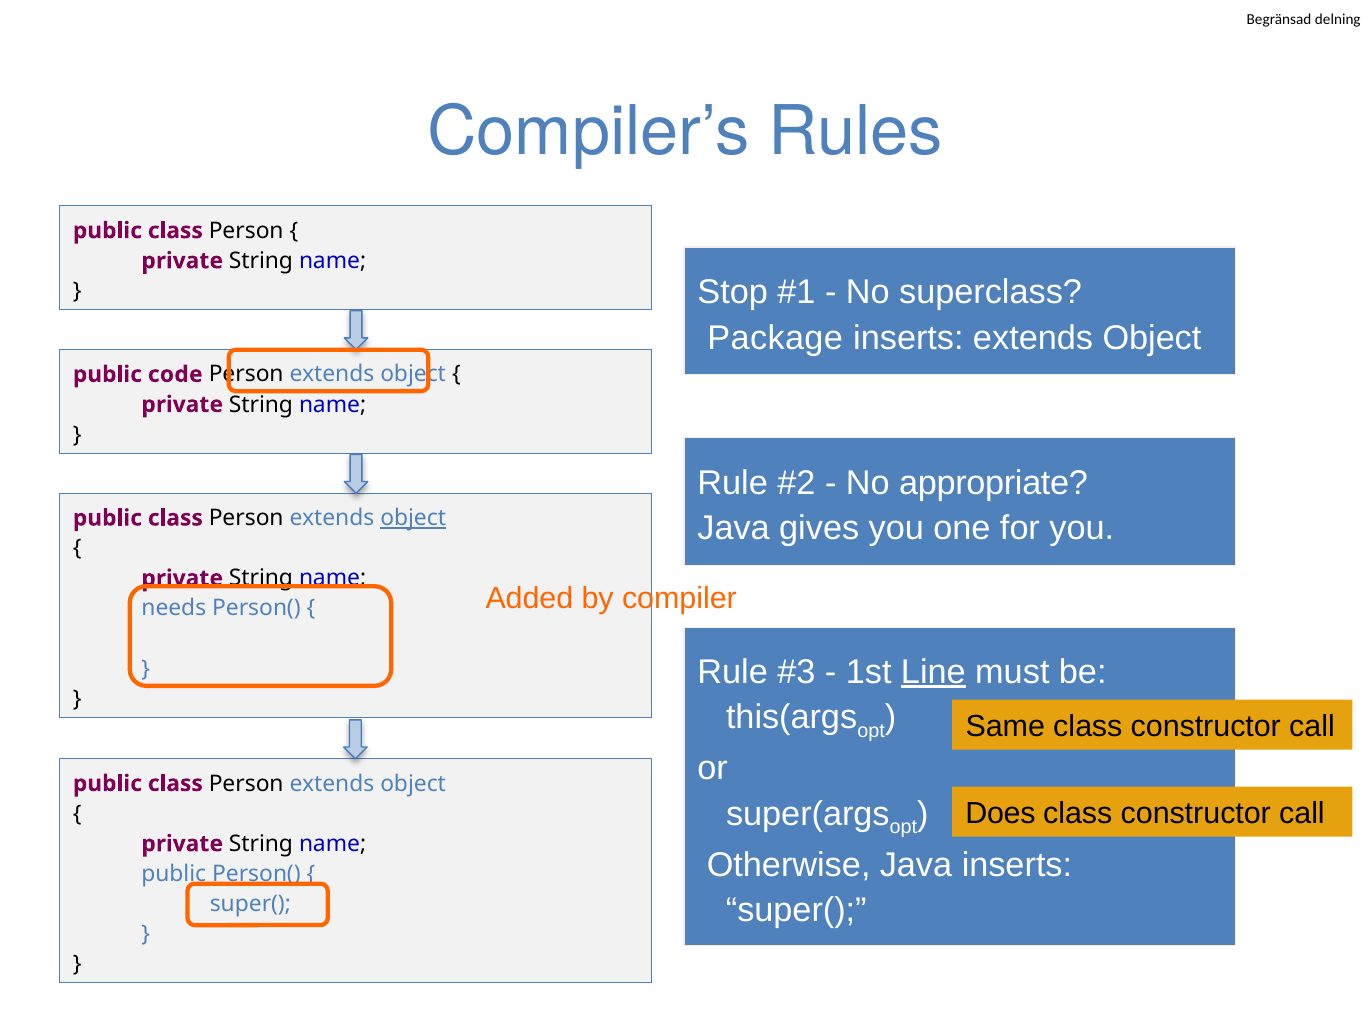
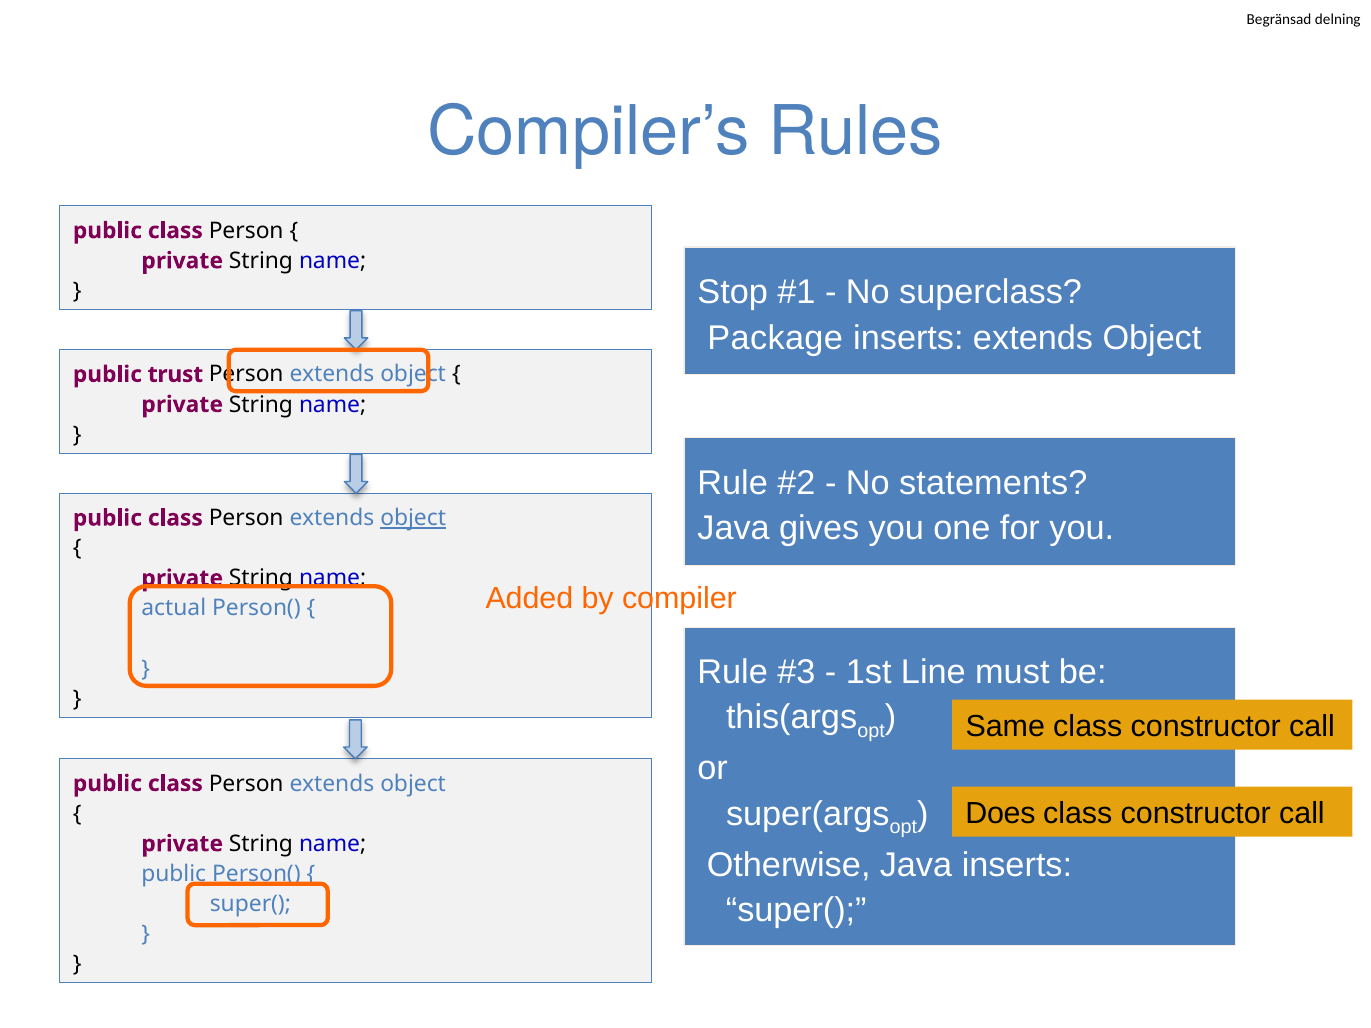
code: code -> trust
appropriate: appropriate -> statements
needs: needs -> actual
Line underline: present -> none
